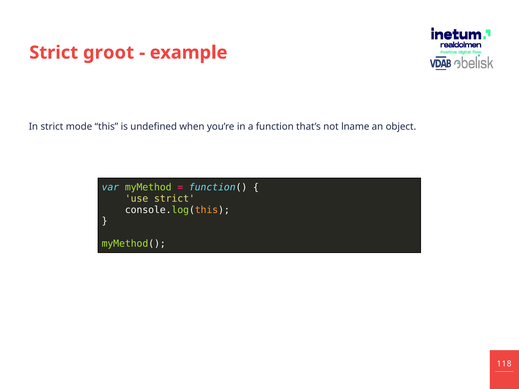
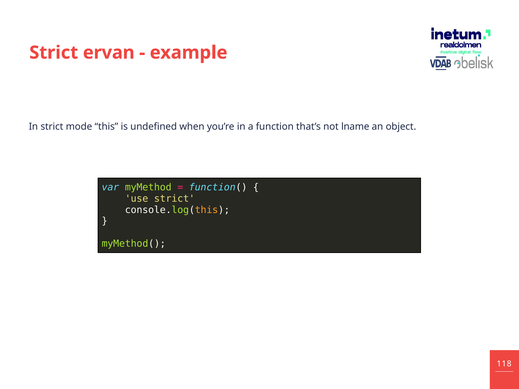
groot: groot -> ervan
